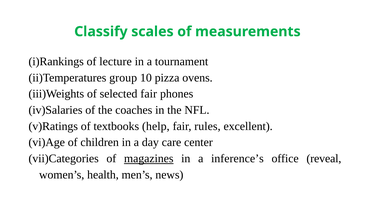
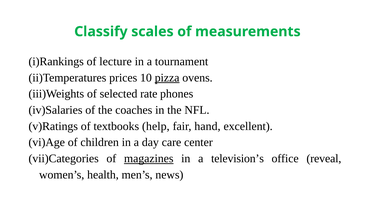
group: group -> prices
pizza underline: none -> present
selected fair: fair -> rate
rules: rules -> hand
inference’s: inference’s -> television’s
